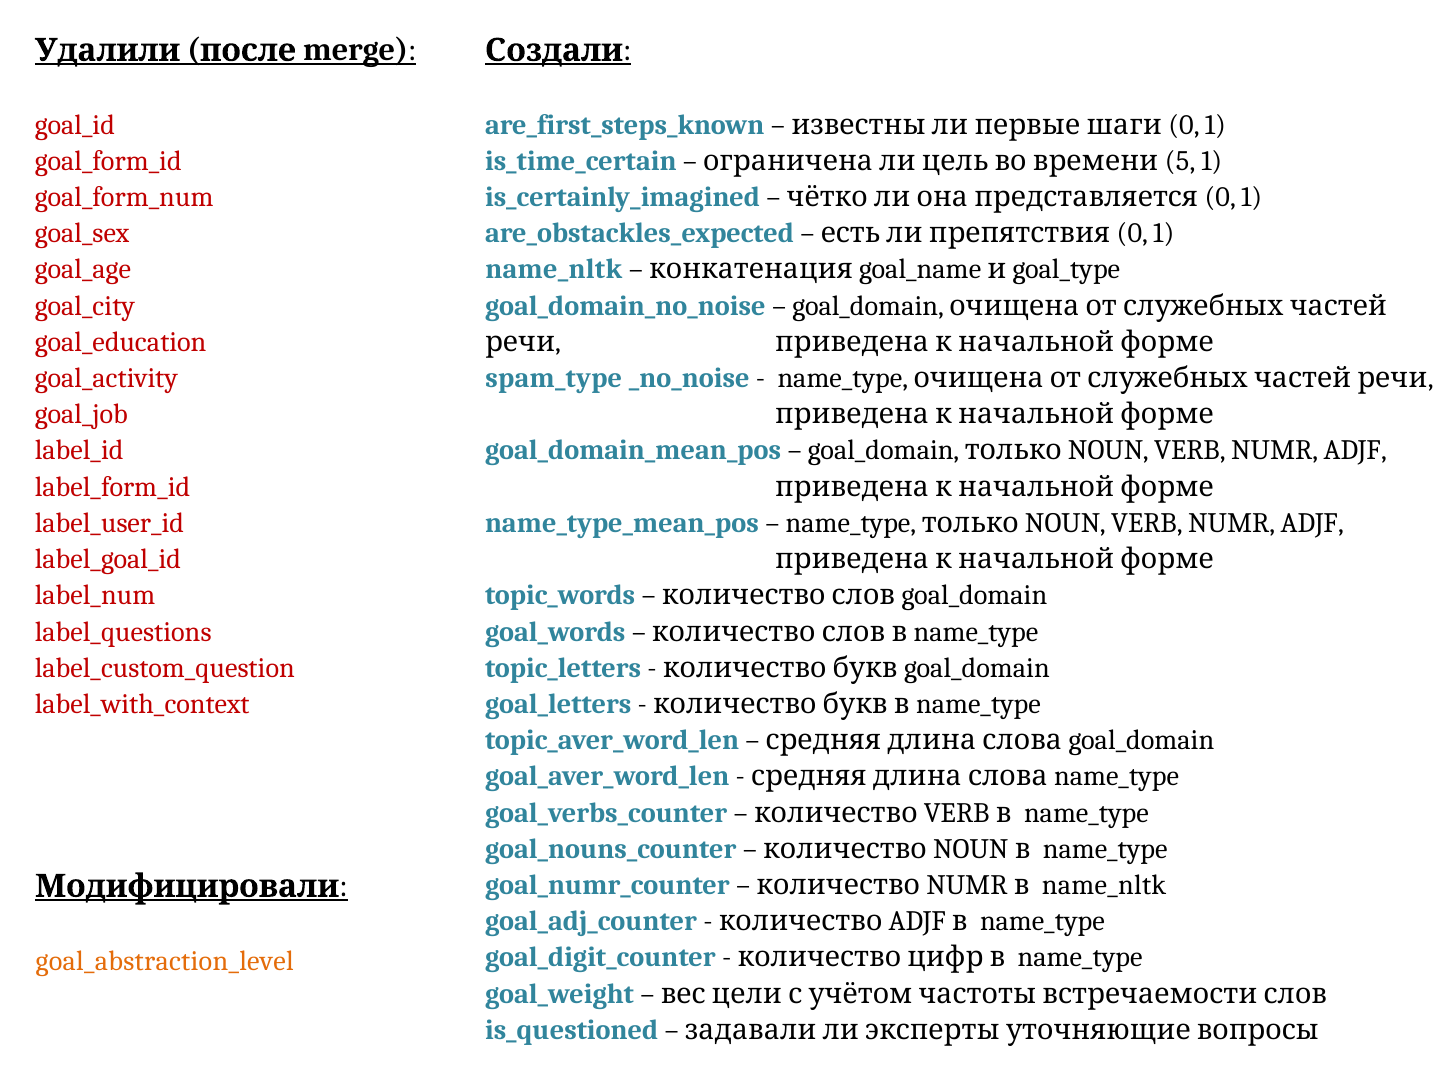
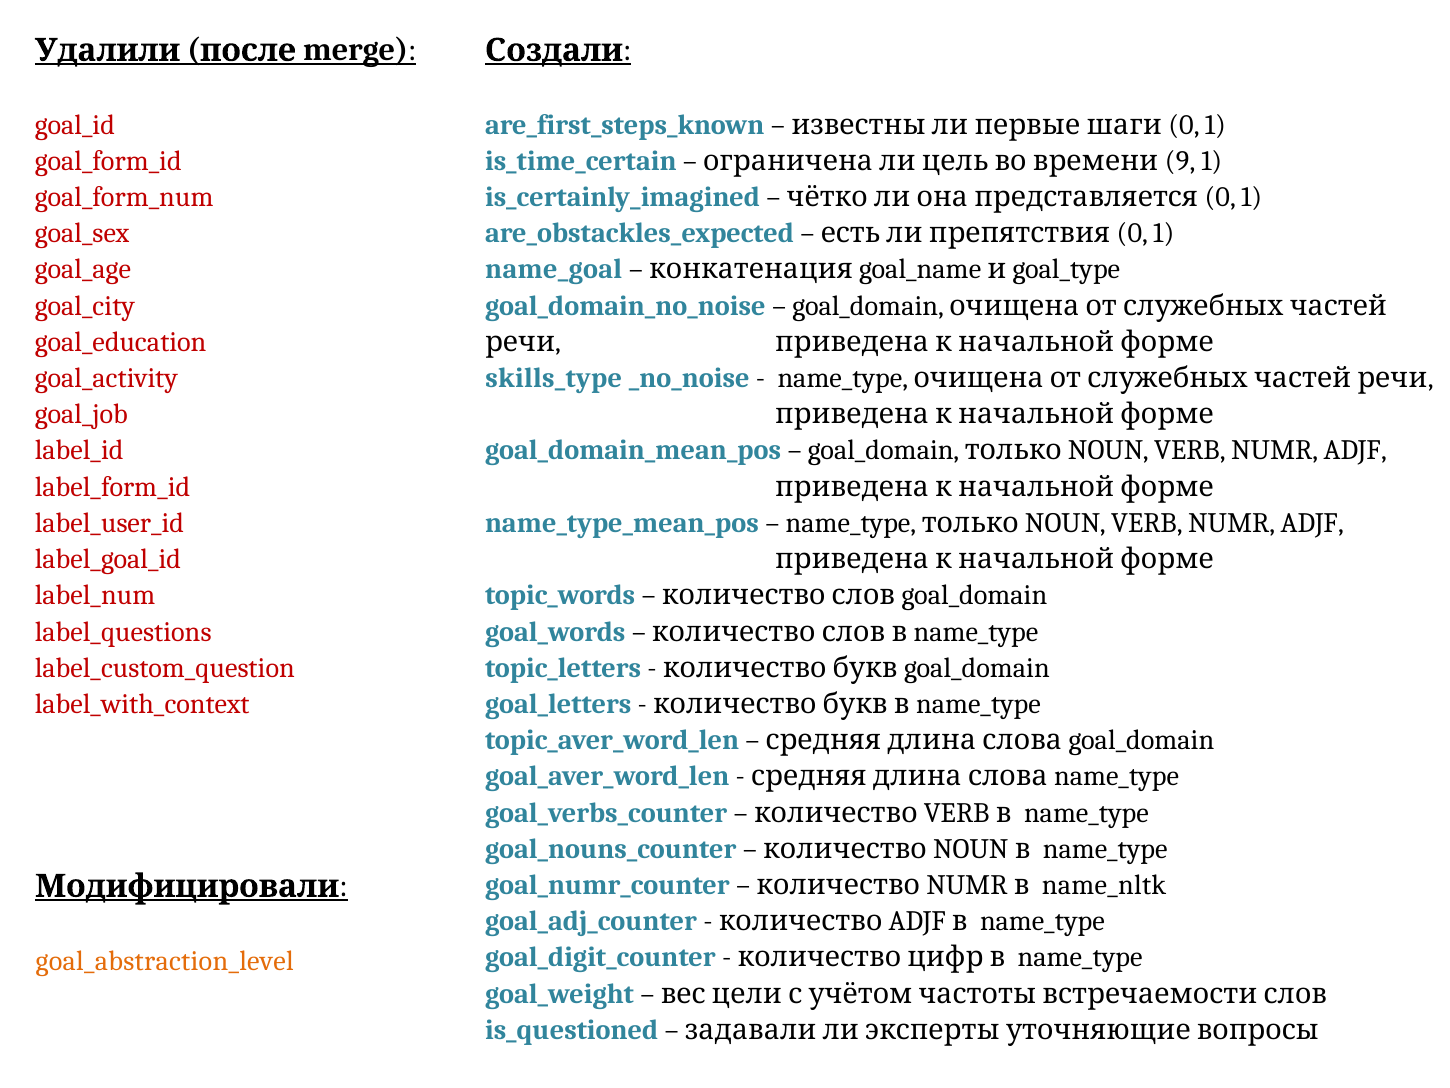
5: 5 -> 9
name_nltk at (554, 270): name_nltk -> name_goal
spam_type: spam_type -> skills_type
